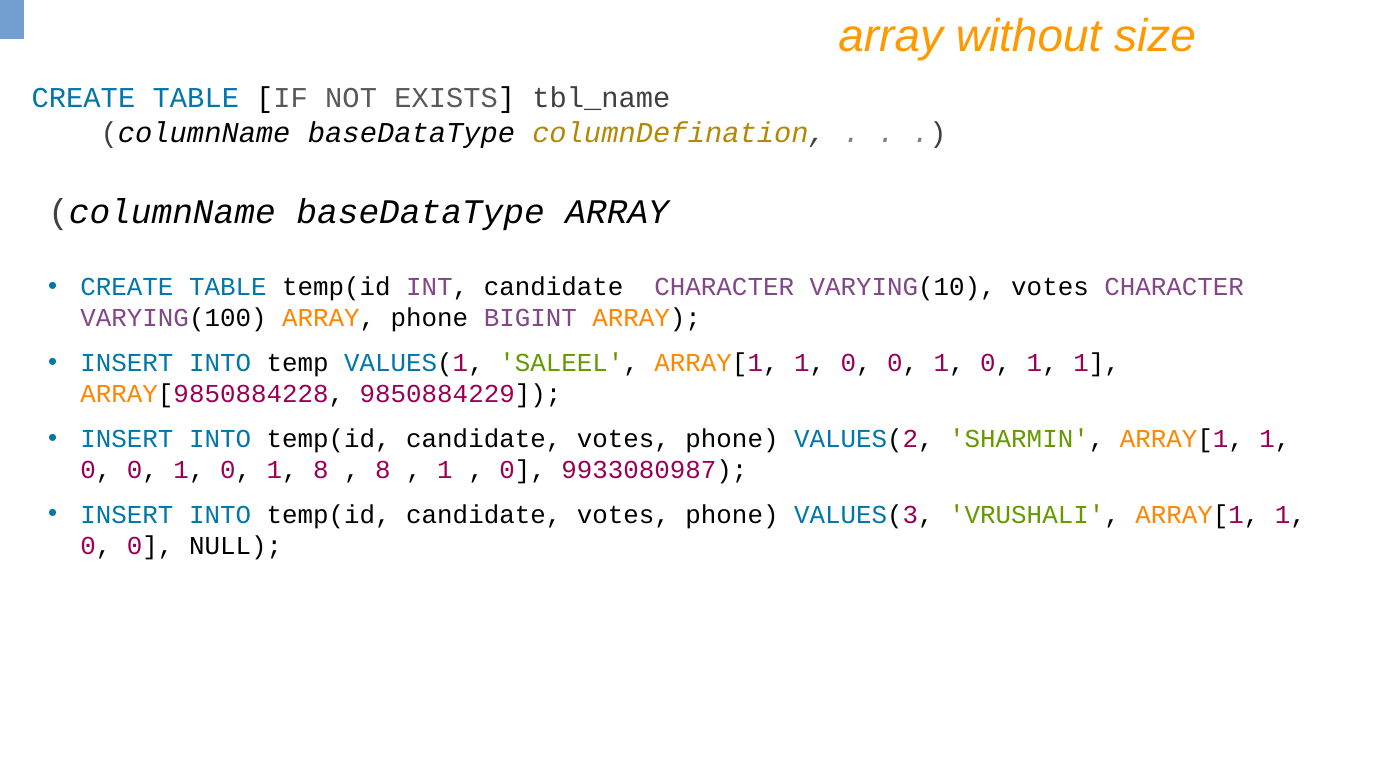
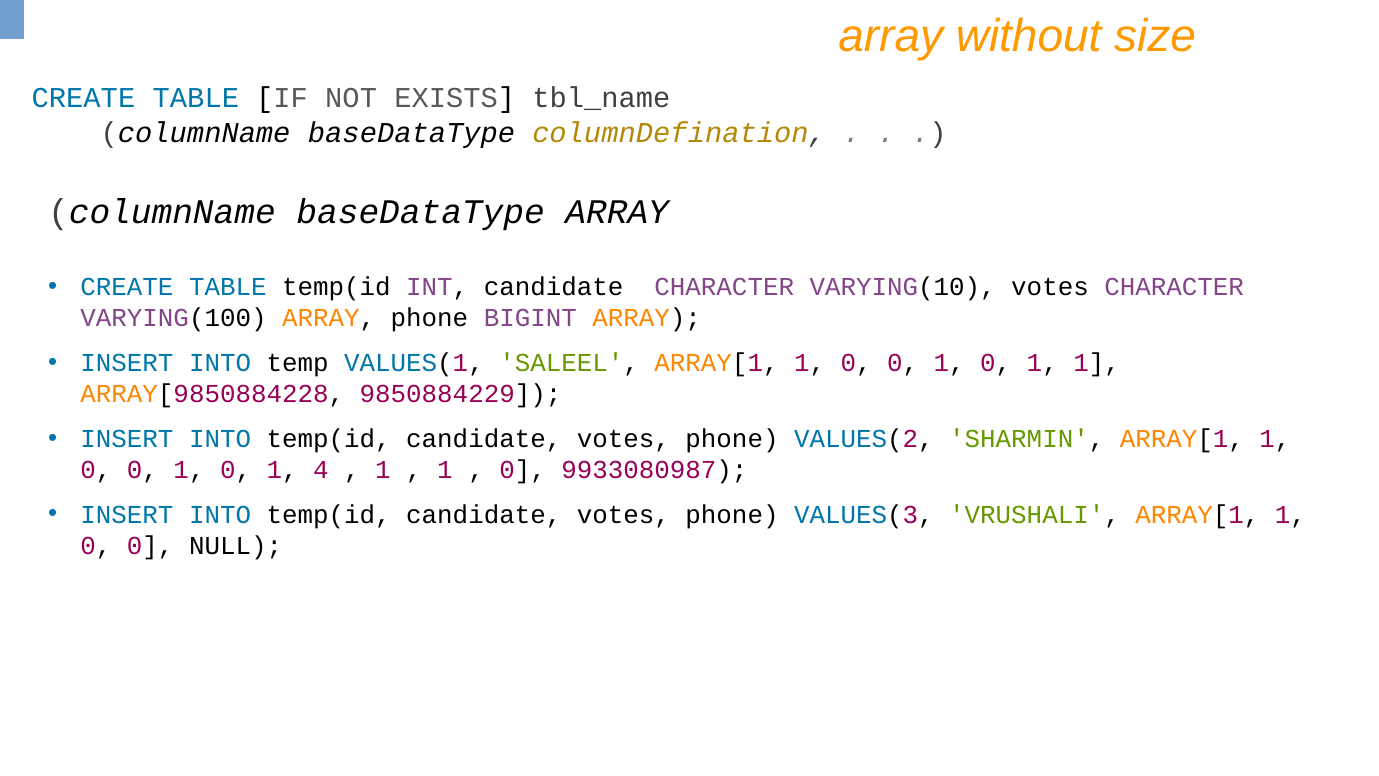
1 8: 8 -> 4
8 at (383, 470): 8 -> 1
